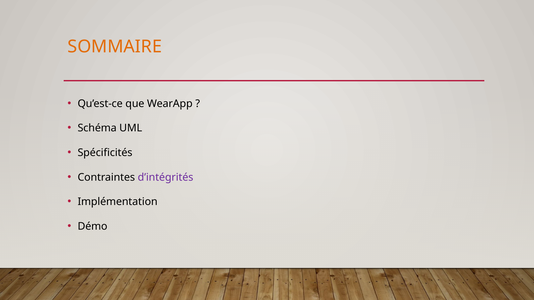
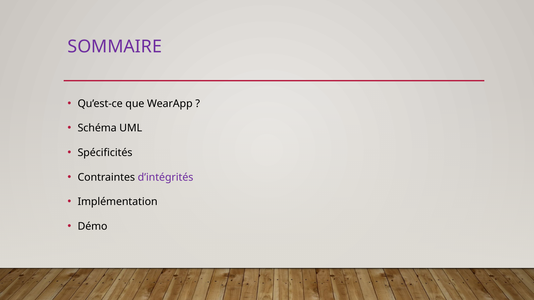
SOMMAIRE colour: orange -> purple
